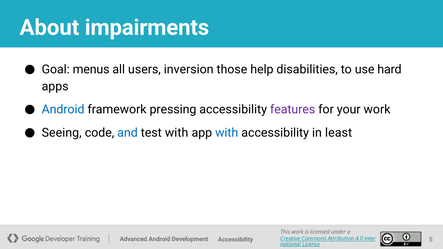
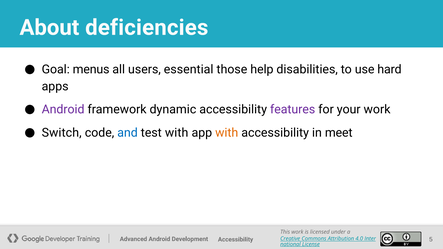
impairments: impairments -> deficiencies
inversion: inversion -> essential
Android at (63, 110) colour: blue -> purple
pressing: pressing -> dynamic
Seeing: Seeing -> Switch
with at (227, 133) colour: blue -> orange
least: least -> meet
